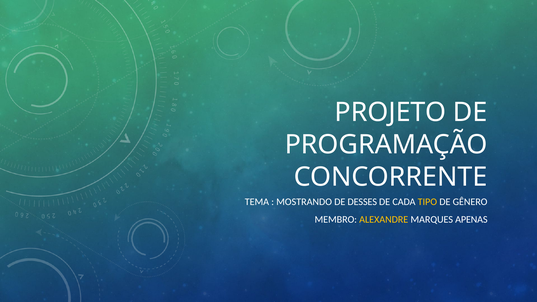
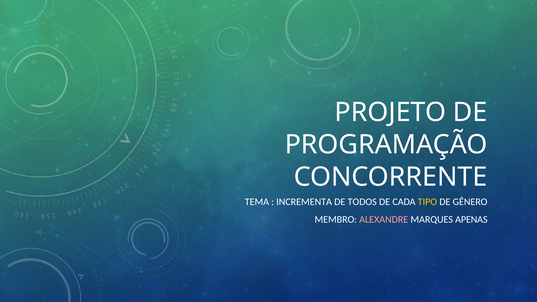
MOSTRANDO: MOSTRANDO -> INCREMENTA
DESSES: DESSES -> TODOS
ALEXANDRE colour: yellow -> pink
